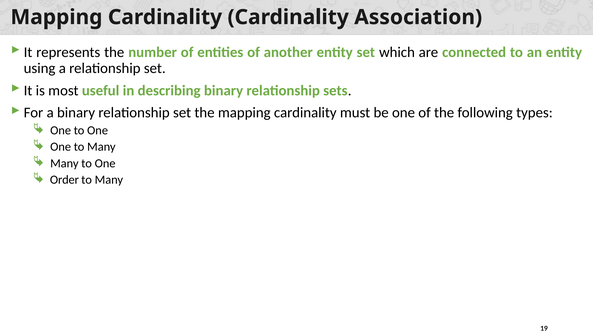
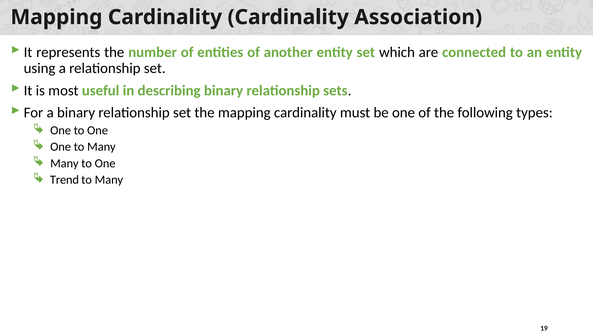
Order: Order -> Trend
